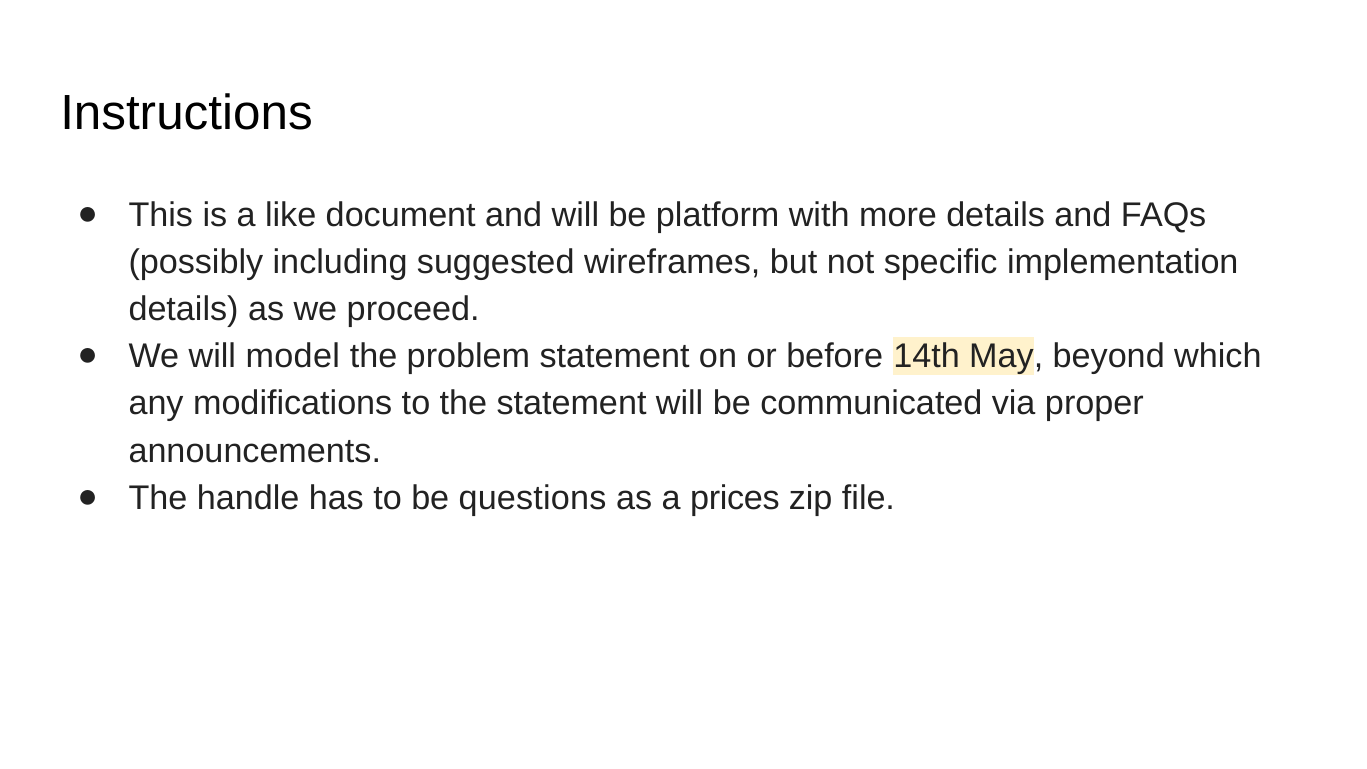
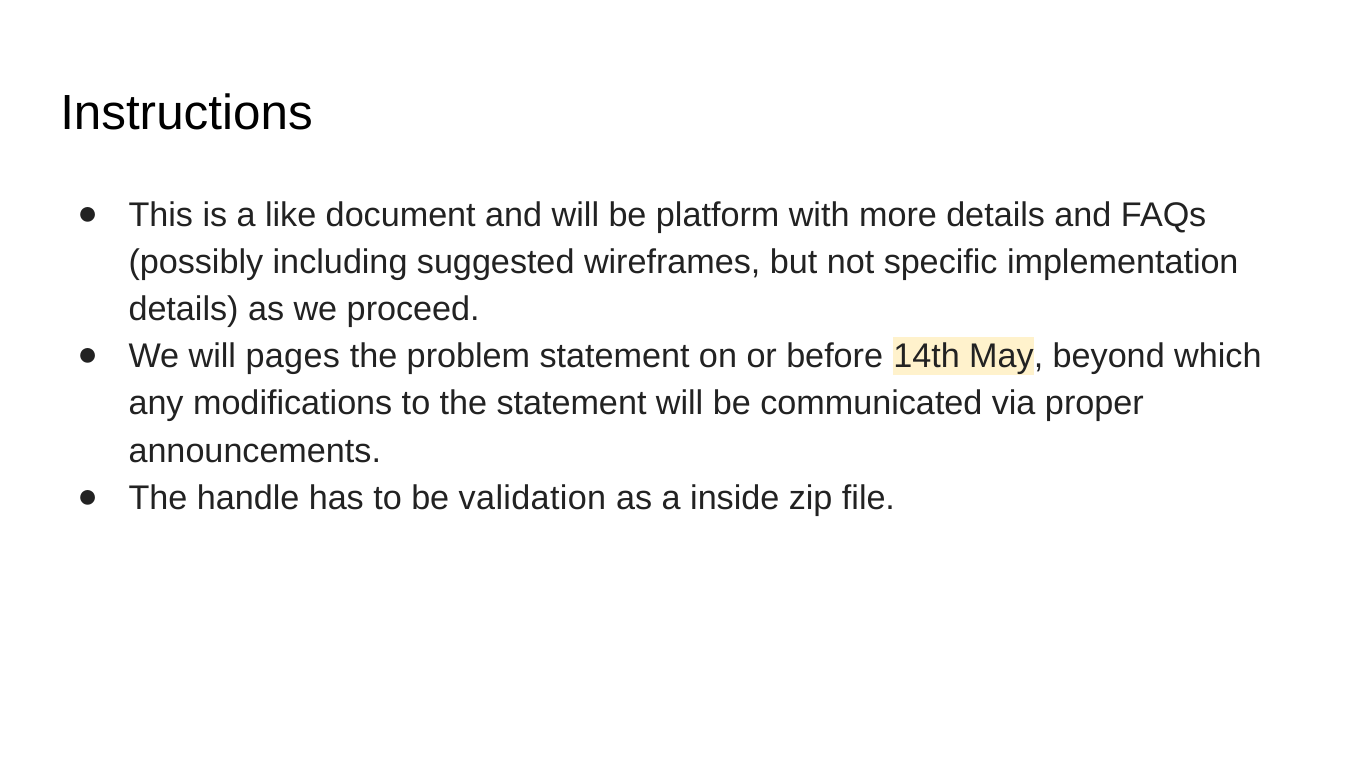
model: model -> pages
questions: questions -> validation
prices: prices -> inside
